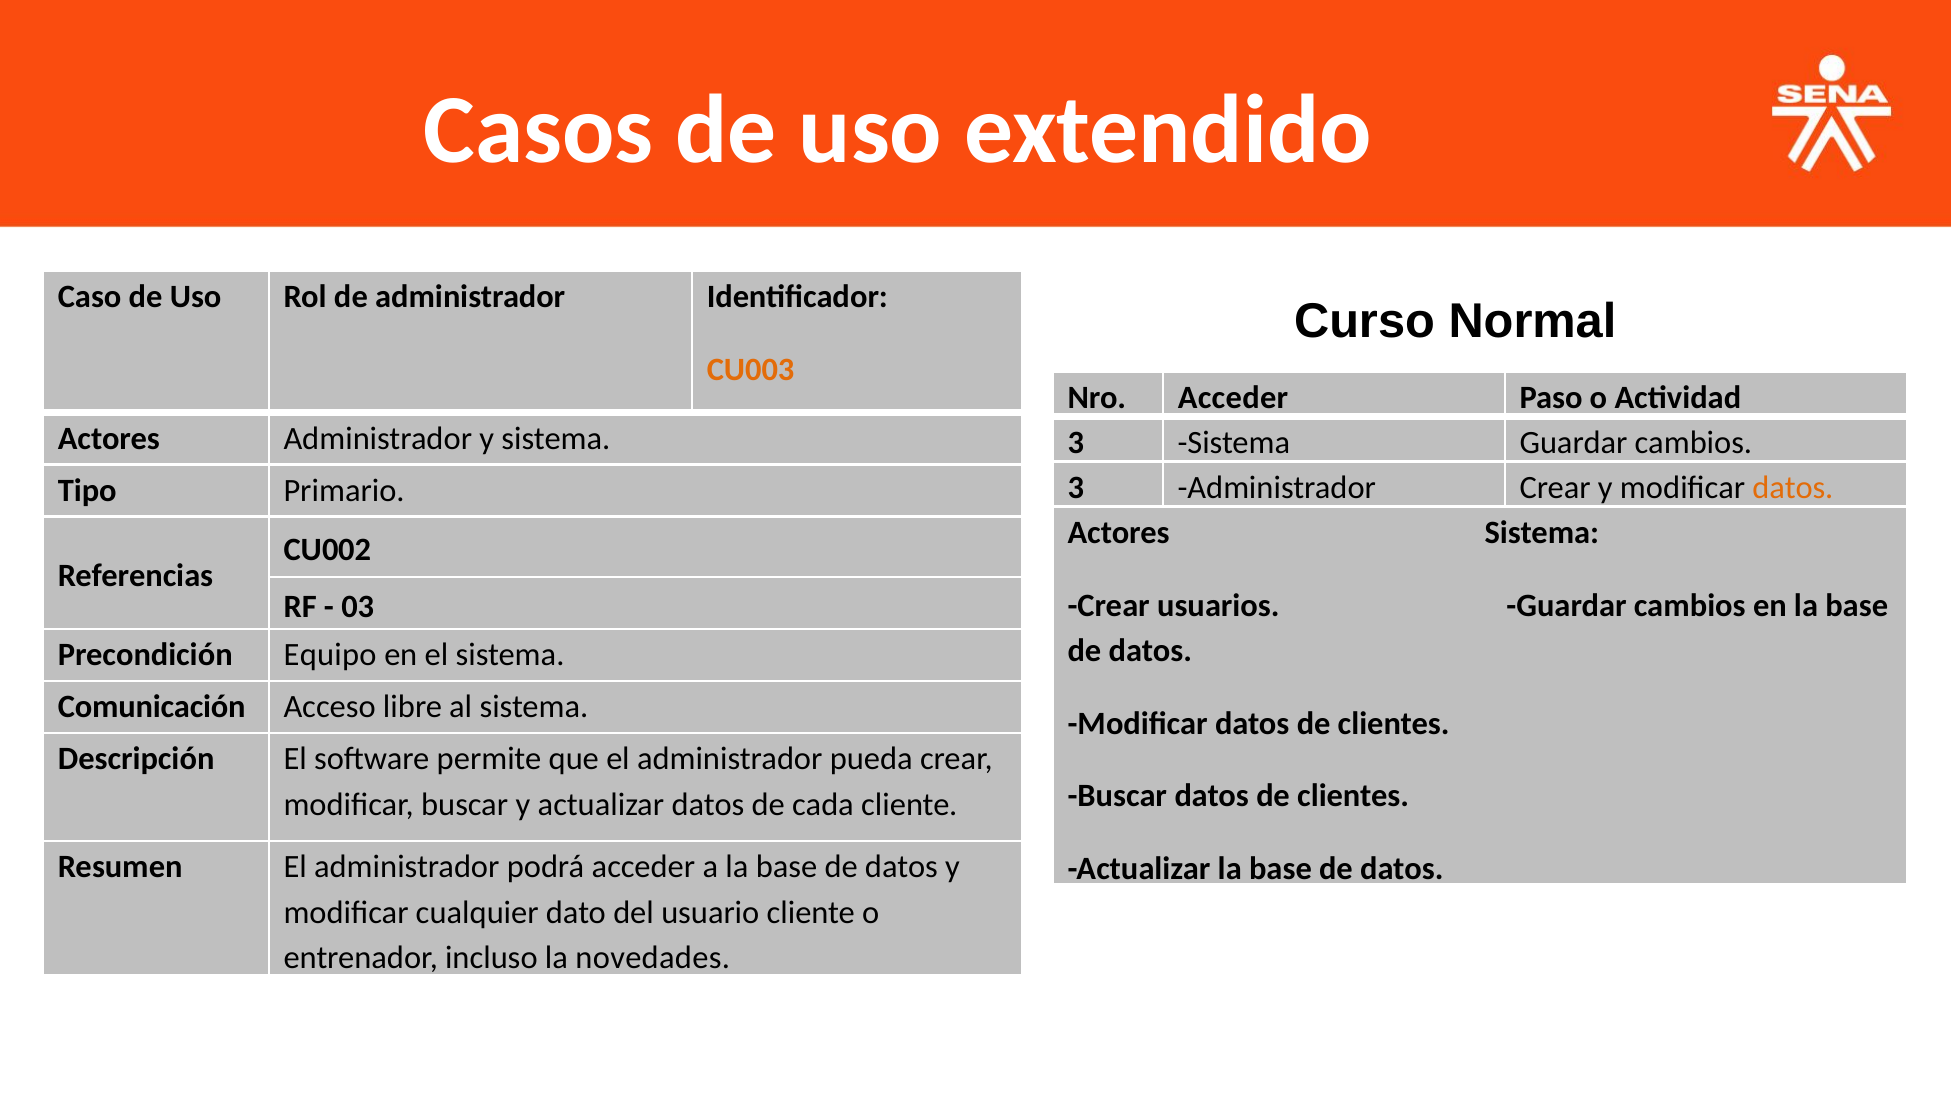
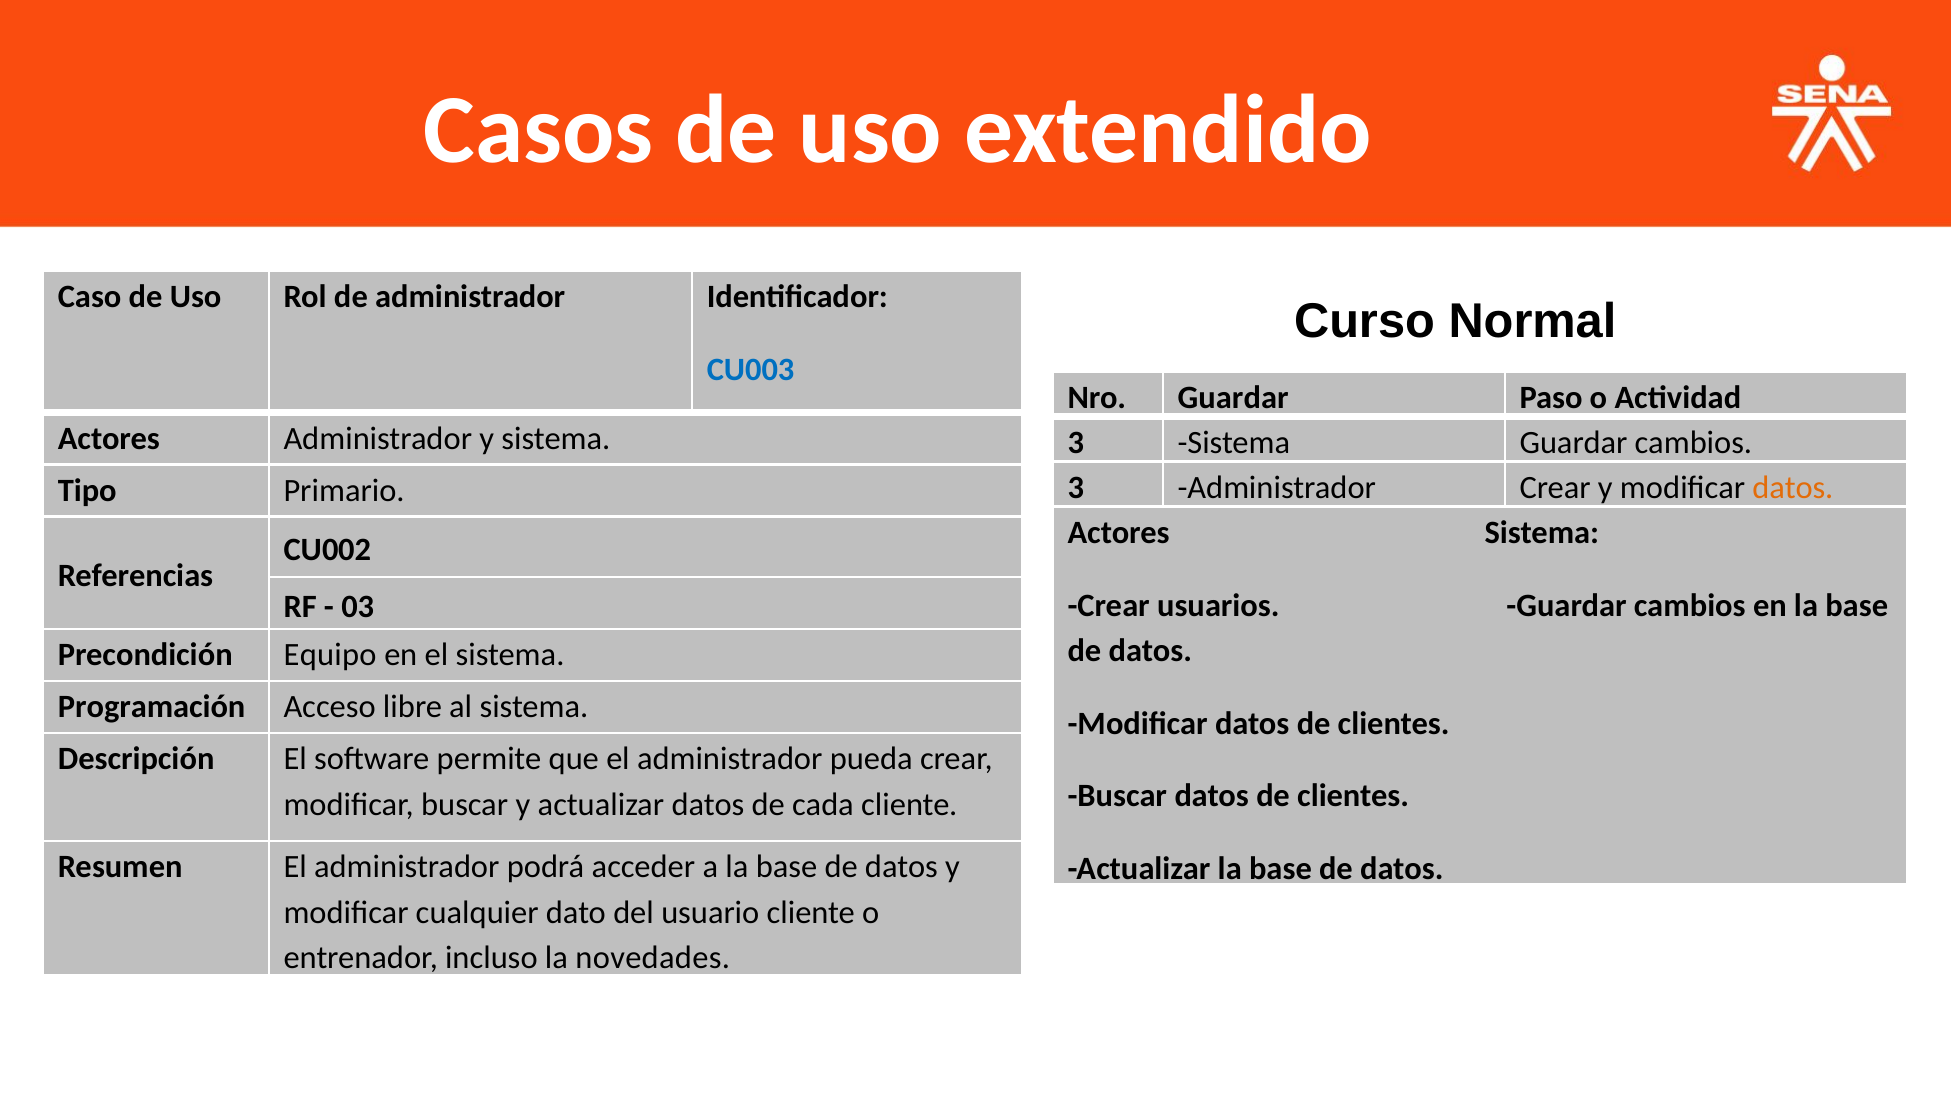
CU003 colour: orange -> blue
Nro Acceder: Acceder -> Guardar
Comunicación: Comunicación -> Programación
